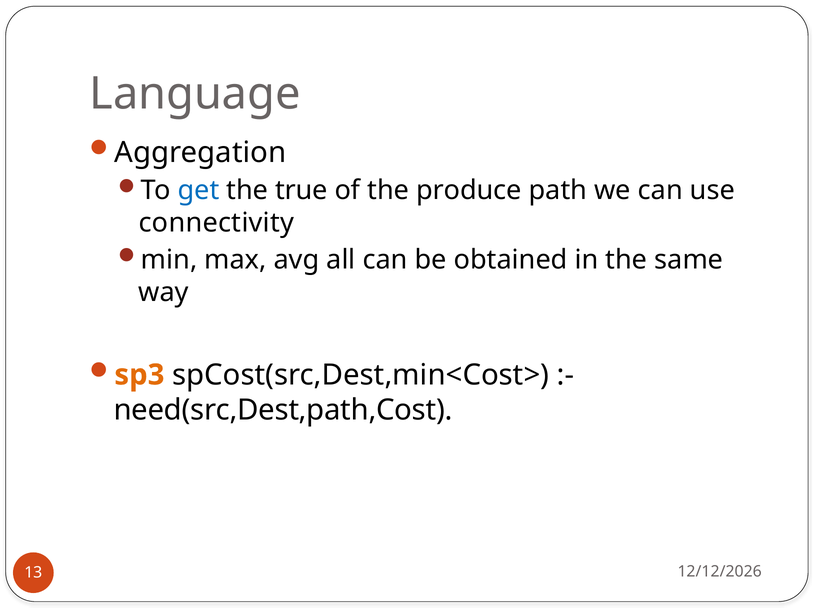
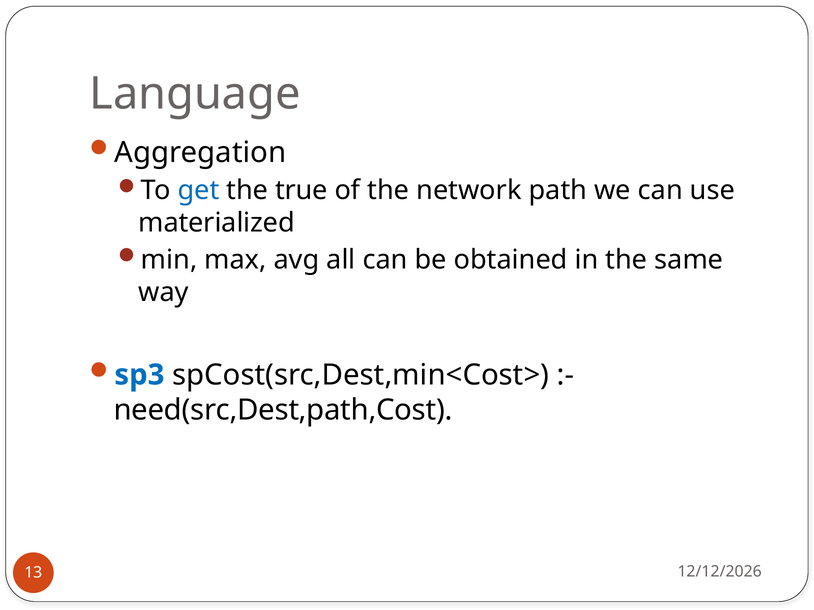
produce: produce -> network
connectivity: connectivity -> materialized
sp3 colour: orange -> blue
